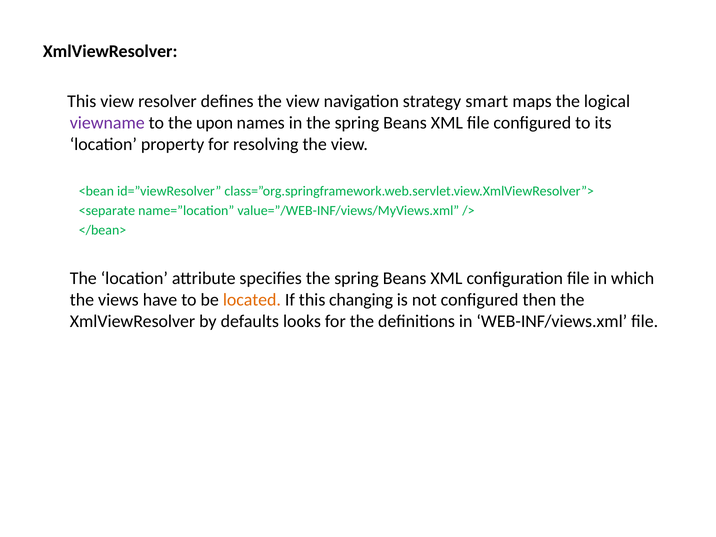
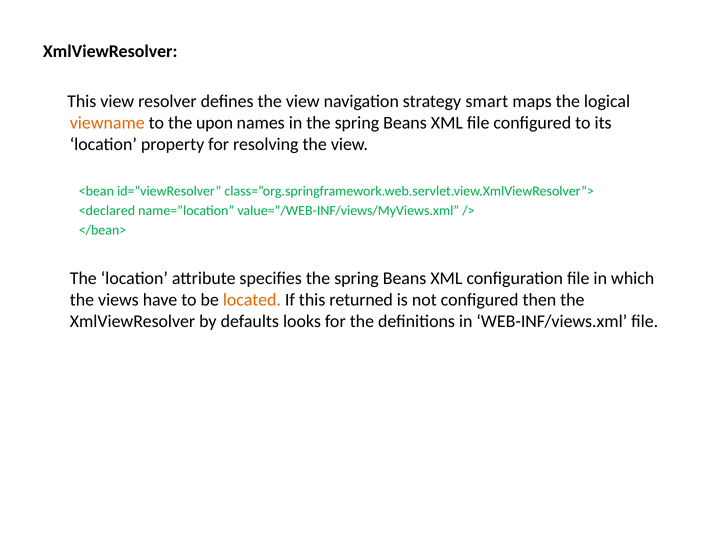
viewname colour: purple -> orange
<separate: <separate -> <declared
changing: changing -> returned
